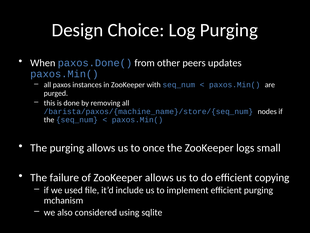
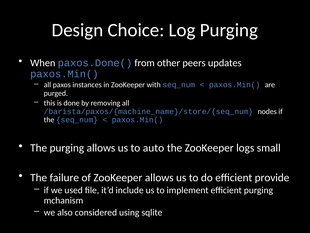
once: once -> auto
copying: copying -> provide
